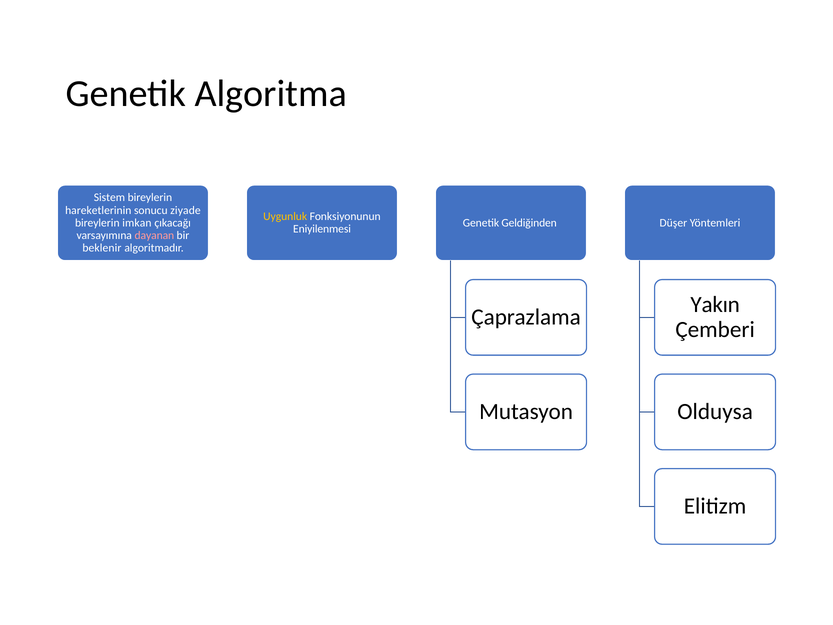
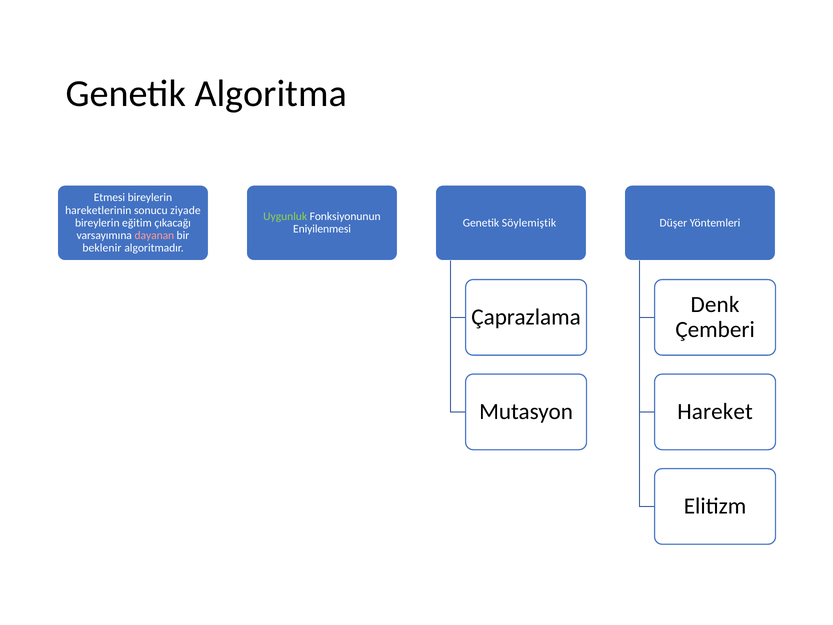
Sistem: Sistem -> Etmesi
Uygunluk colour: yellow -> light green
imkan: imkan -> eğitim
Geldiğinden: Geldiğinden -> Söylemiştik
Yakın: Yakın -> Denk
Olduysa: Olduysa -> Hareket
